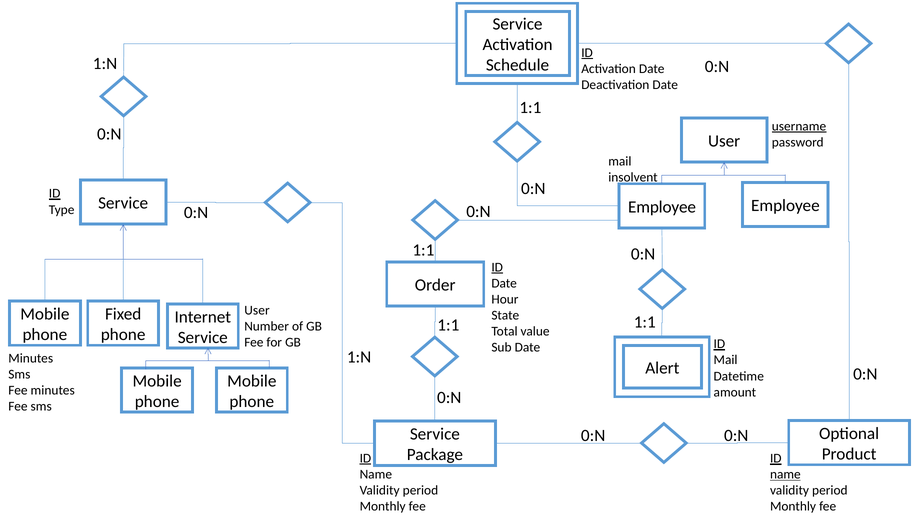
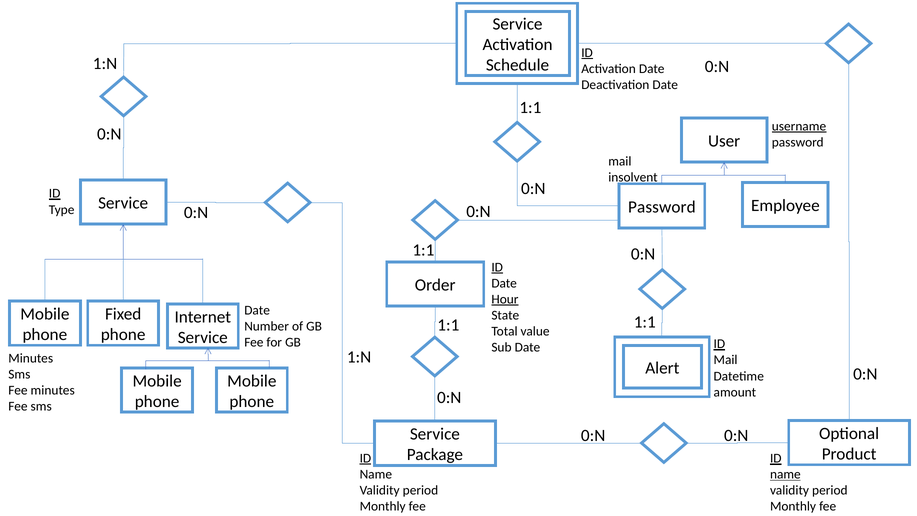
Employee at (662, 207): Employee -> Password
Hour underline: none -> present
User at (257, 310): User -> Date
